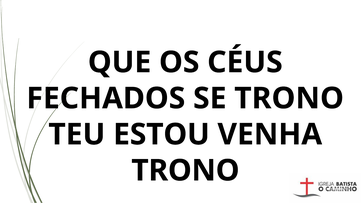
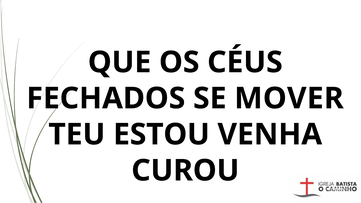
SE TRONO: TRONO -> MOVER
TRONO at (185, 171): TRONO -> CUROU
